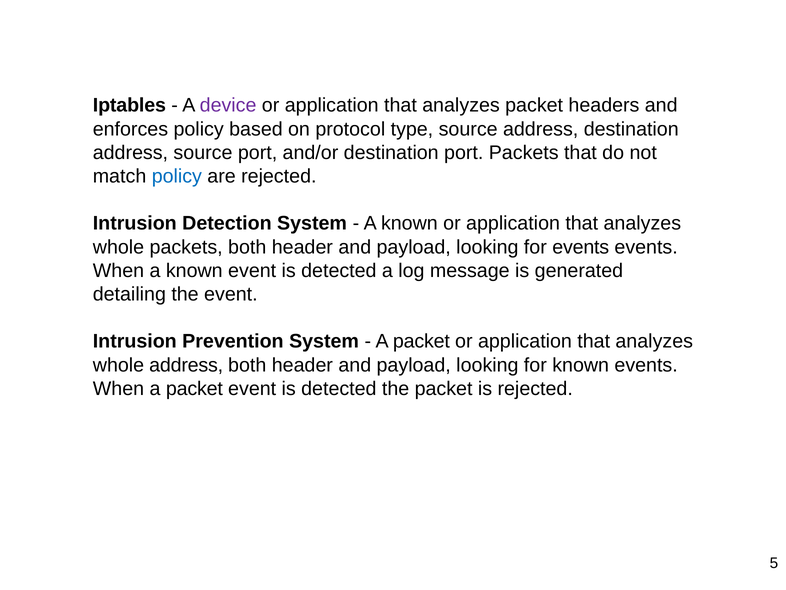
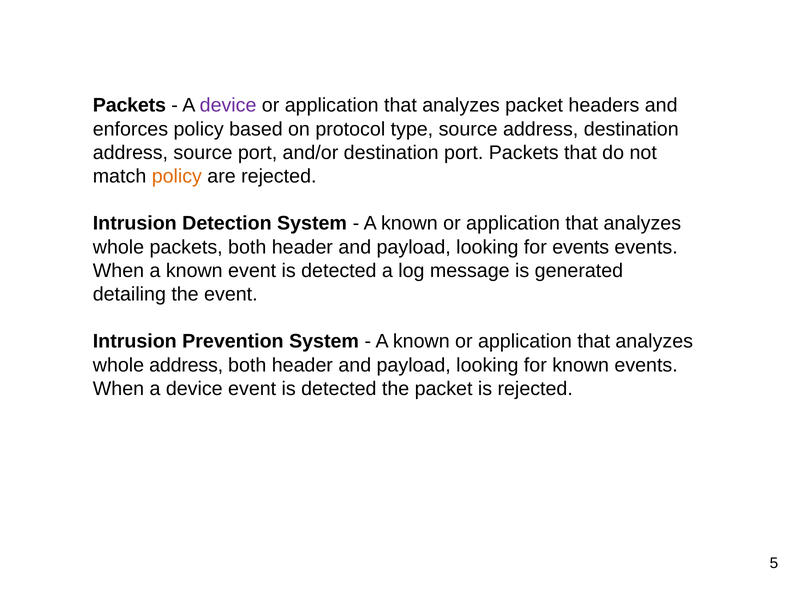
Iptables at (129, 105): Iptables -> Packets
policy at (177, 176) colour: blue -> orange
packet at (421, 341): packet -> known
When a packet: packet -> device
